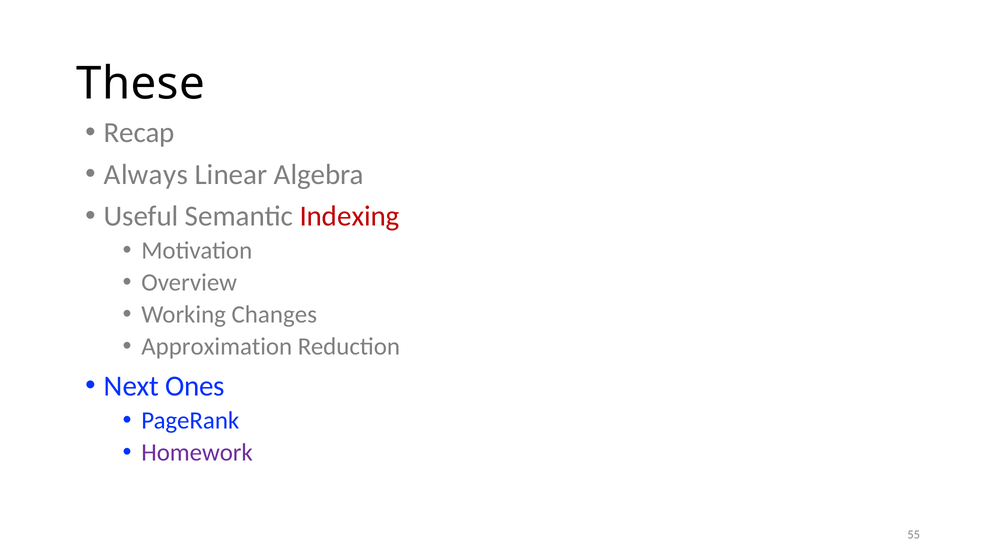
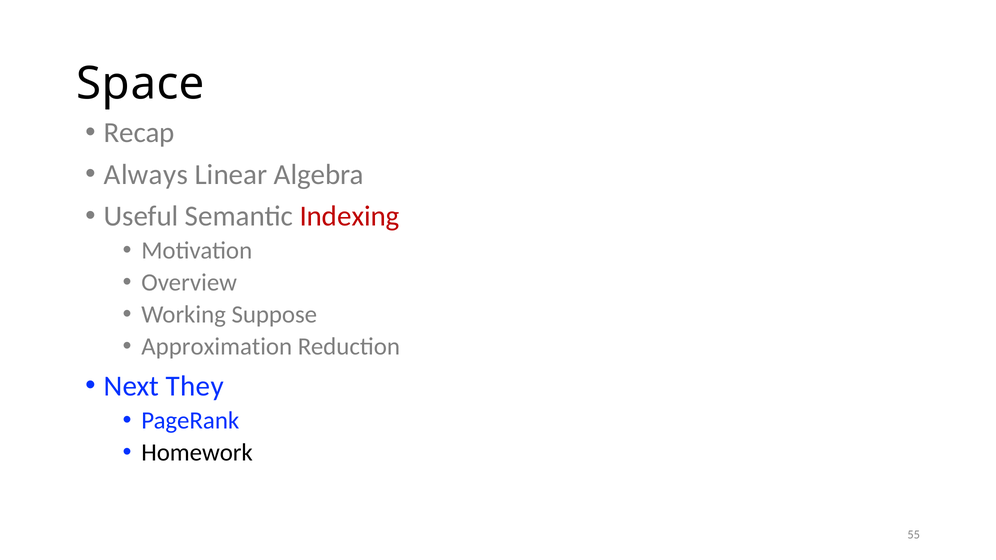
These: These -> Space
Changes: Changes -> Suppose
Ones: Ones -> They
Homework colour: purple -> black
